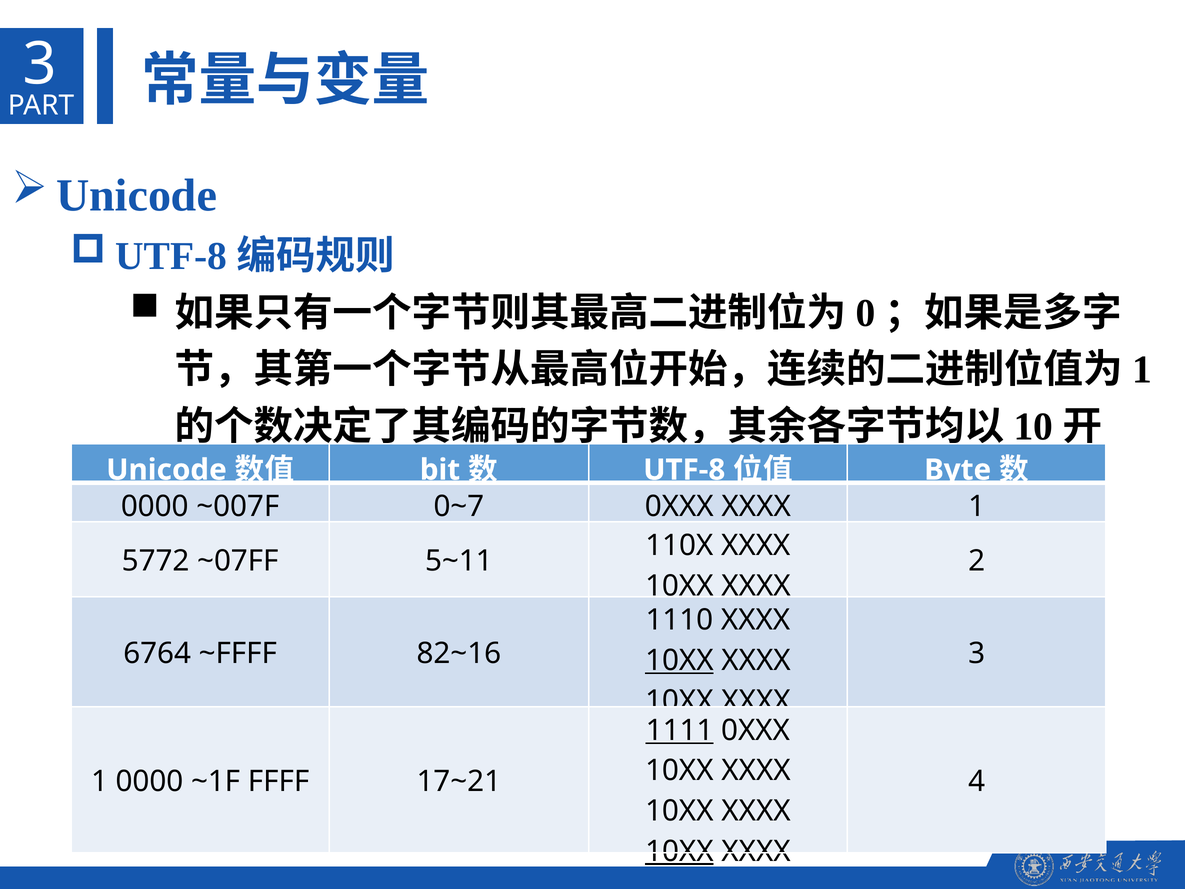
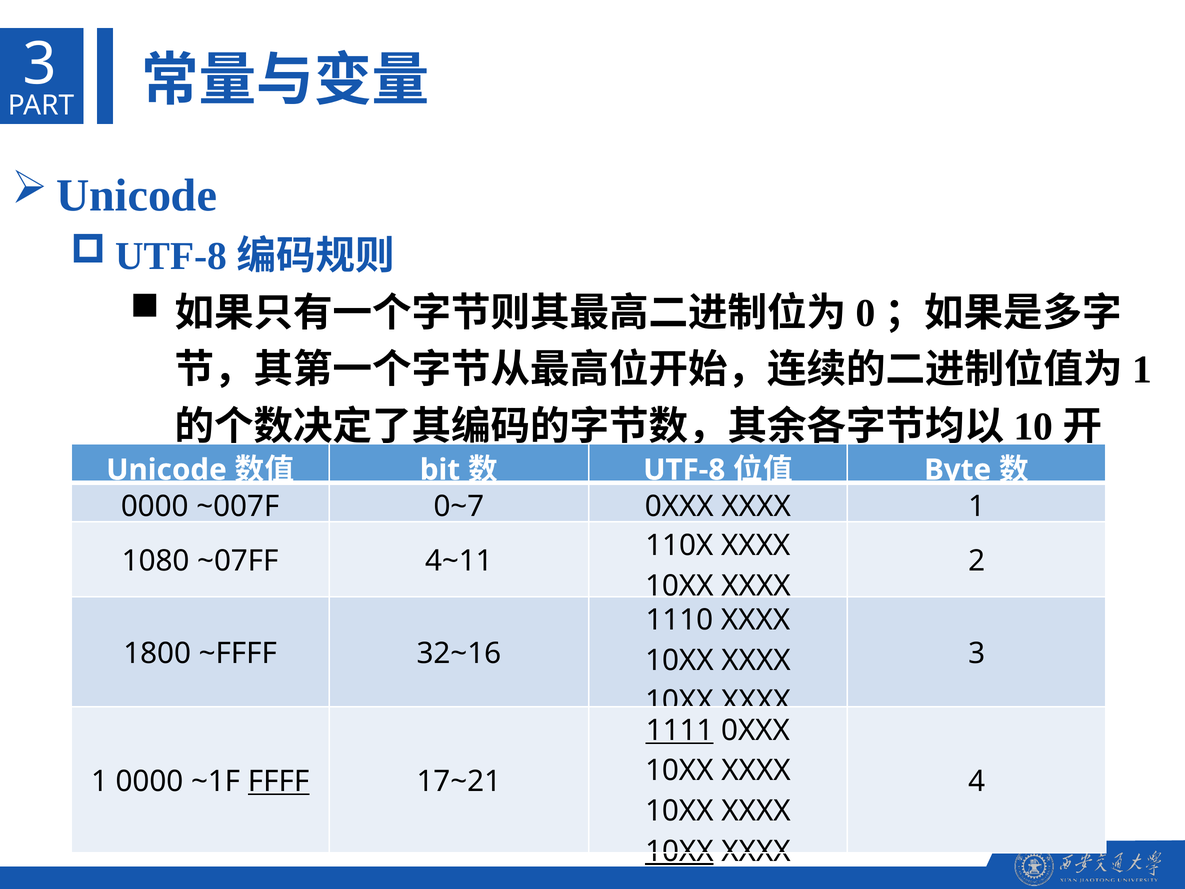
5772: 5772 -> 1080
5~11: 5~11 -> 4~11
6764: 6764 -> 1800
82~16: 82~16 -> 32~16
10XX at (679, 660) underline: present -> none
FFFF underline: none -> present
